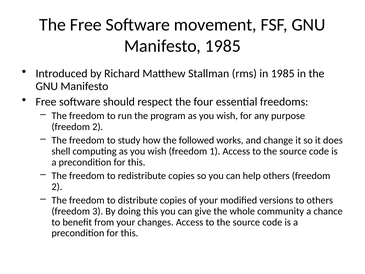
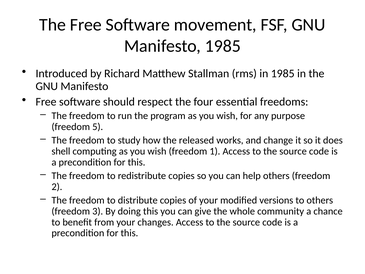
2 at (98, 127): 2 -> 5
followed: followed -> released
